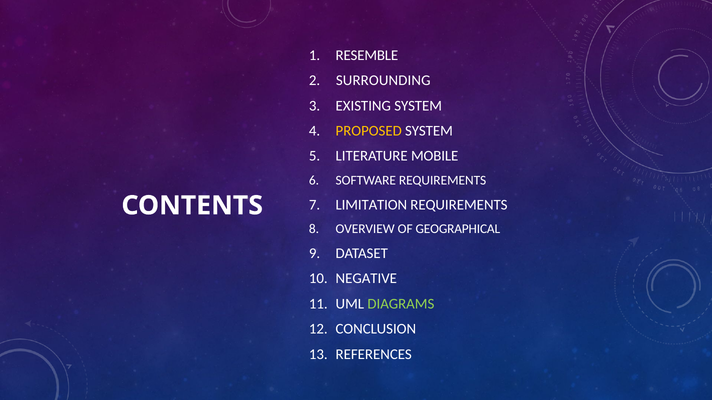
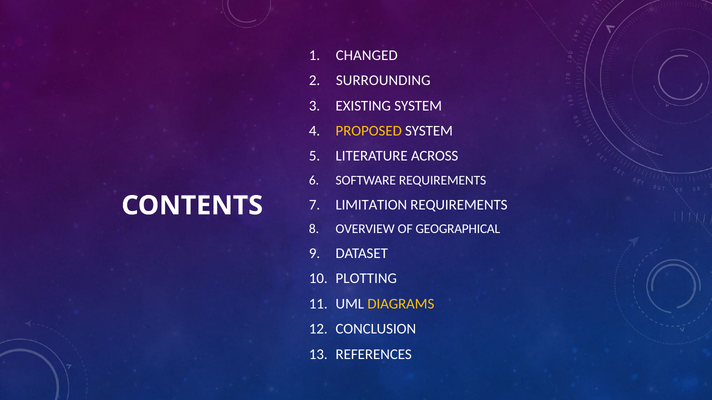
RESEMBLE: RESEMBLE -> CHANGED
MOBILE: MOBILE -> ACROSS
NEGATIVE: NEGATIVE -> PLOTTING
DIAGRAMS colour: light green -> yellow
